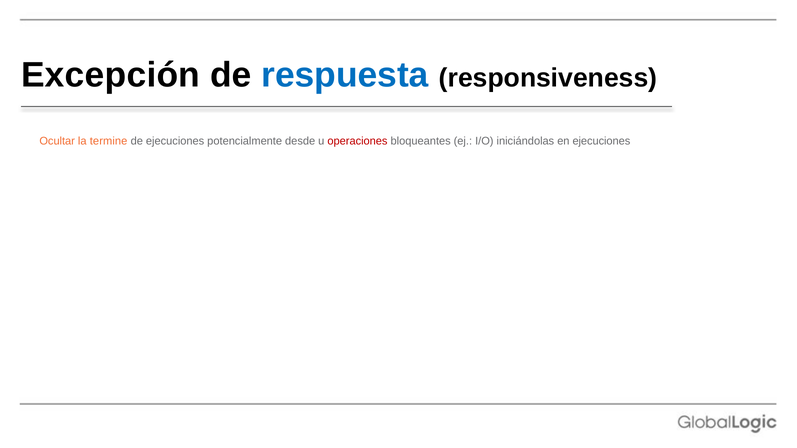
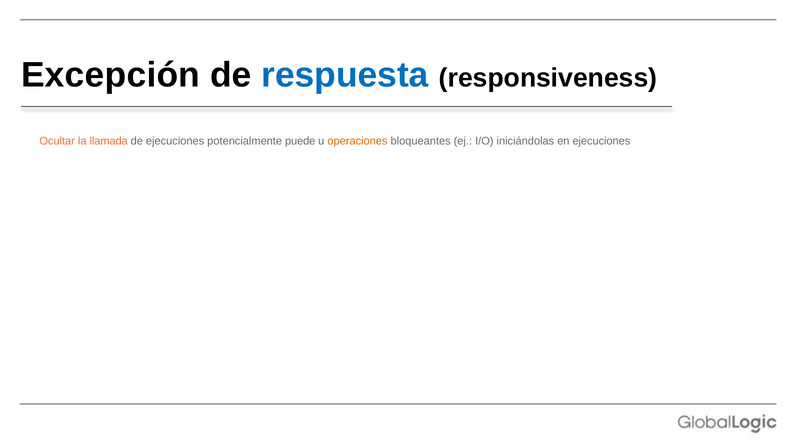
termine: termine -> llamada
desde: desde -> puede
operaciones colour: red -> orange
